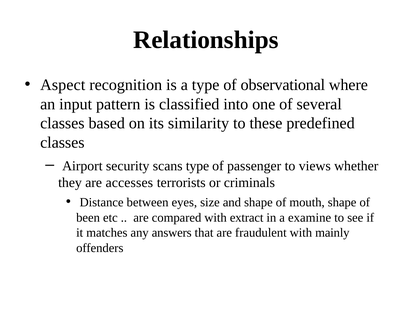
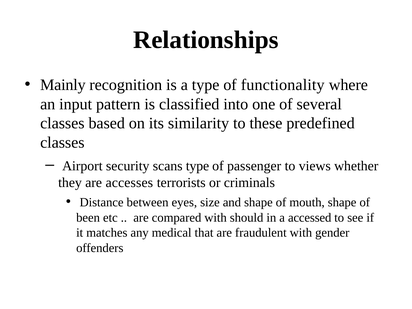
Aspect: Aspect -> Mainly
observational: observational -> functionality
extract: extract -> should
examine: examine -> accessed
answers: answers -> medical
mainly: mainly -> gender
